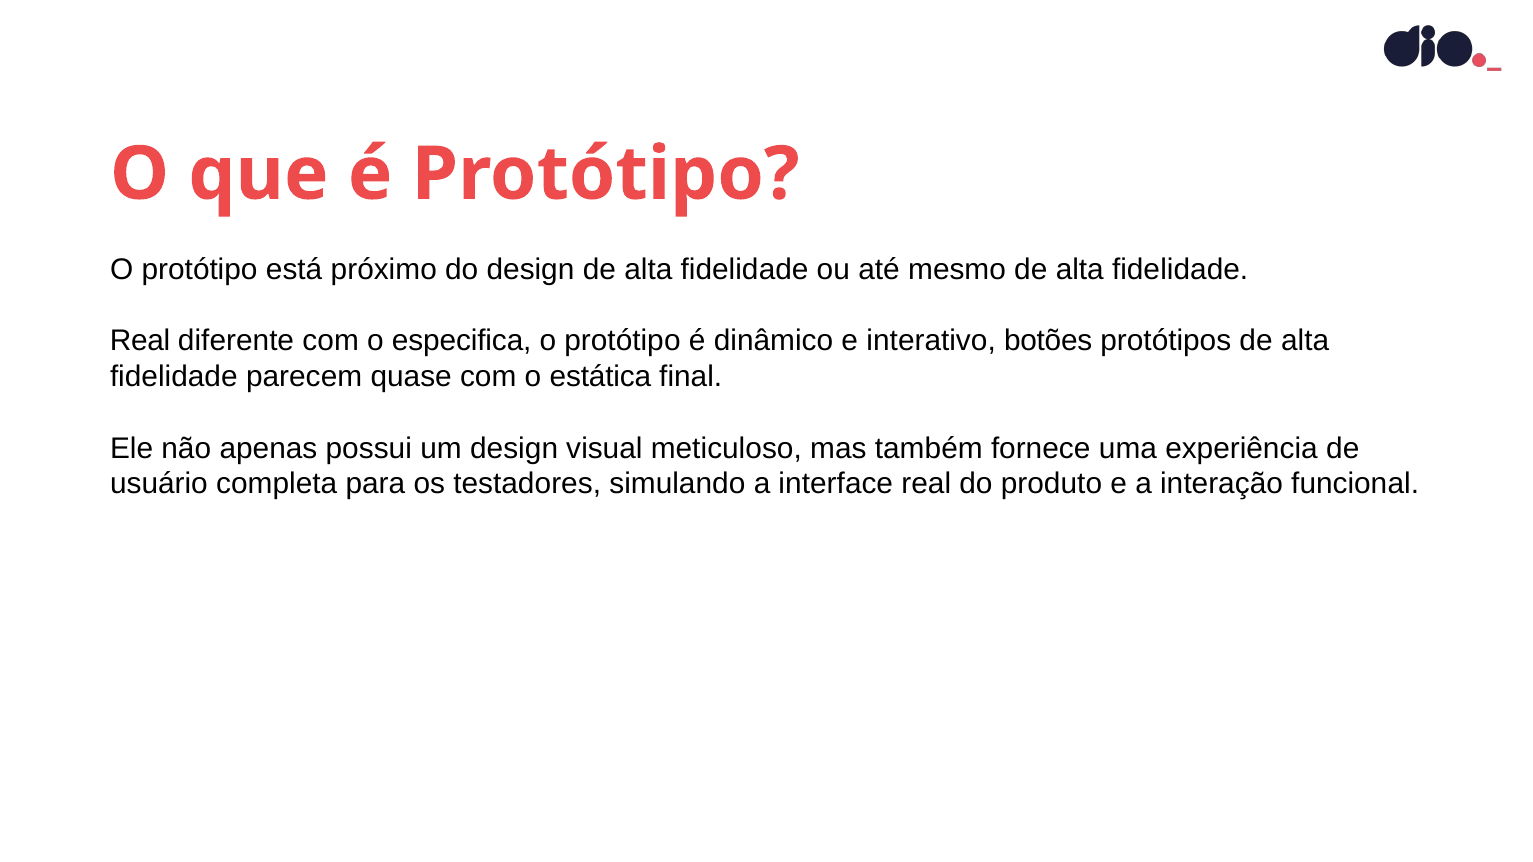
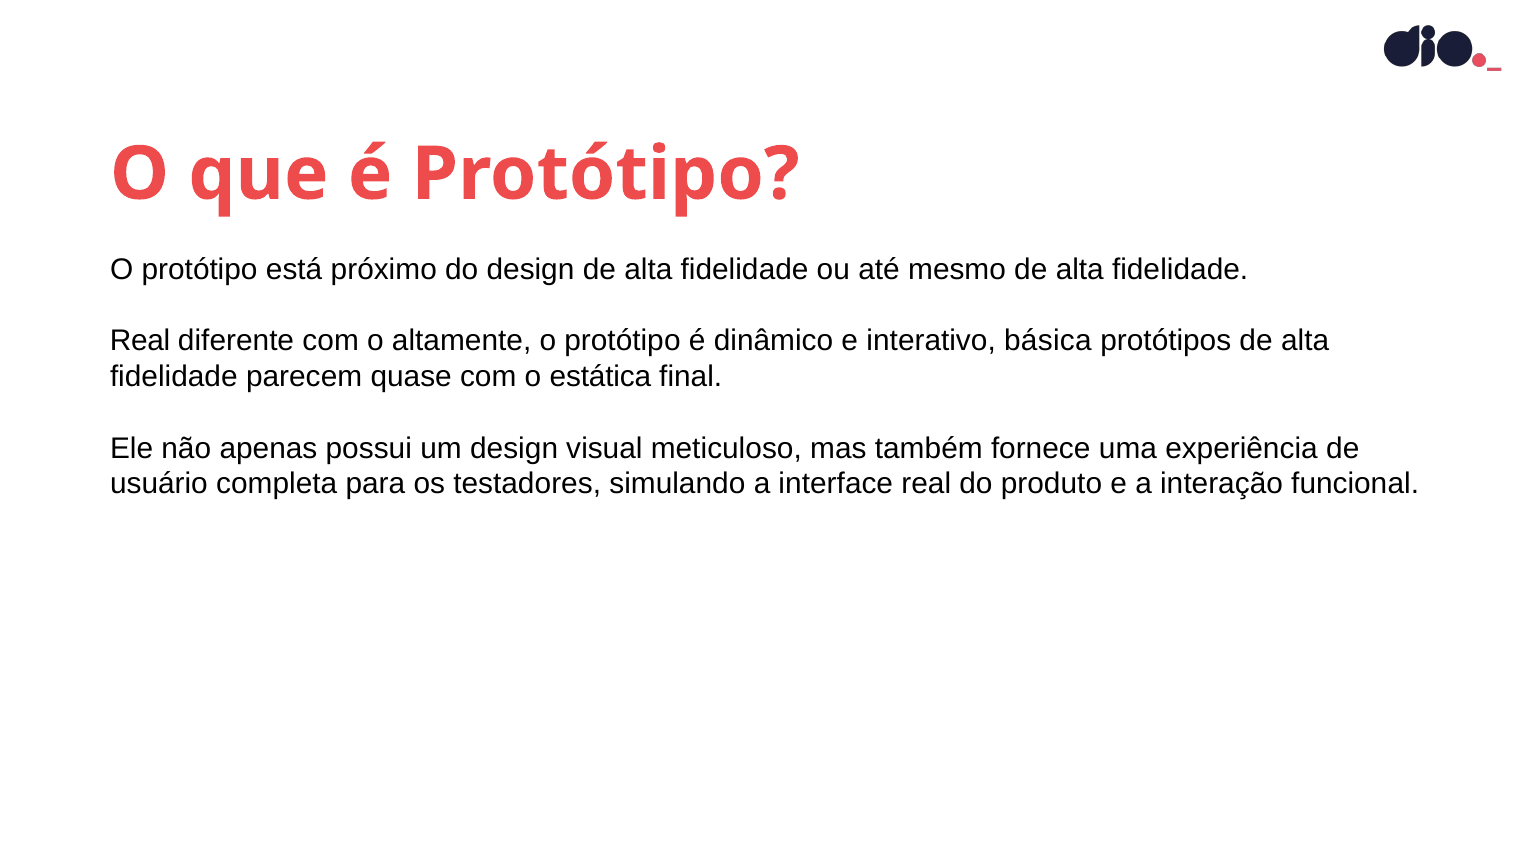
especifica: especifica -> altamente
botões: botões -> básica
